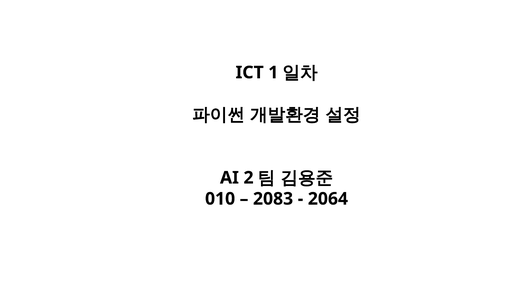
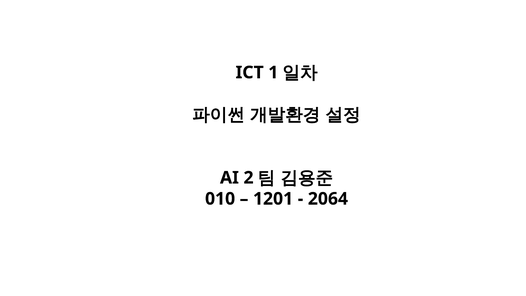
2083: 2083 -> 1201
